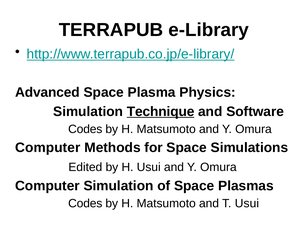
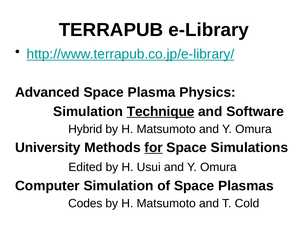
Codes at (85, 129): Codes -> Hybrid
Computer at (48, 147): Computer -> University
for underline: none -> present
T Usui: Usui -> Cold
